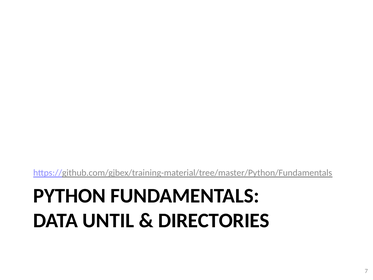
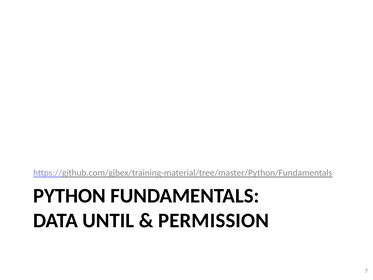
DIRECTORIES: DIRECTORIES -> PERMISSION
